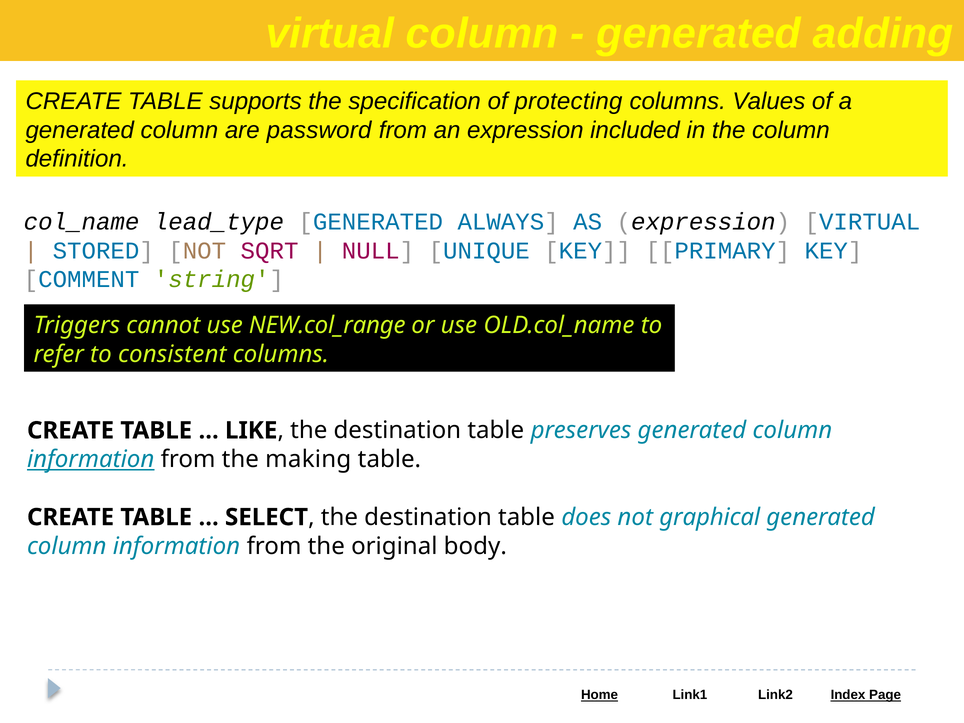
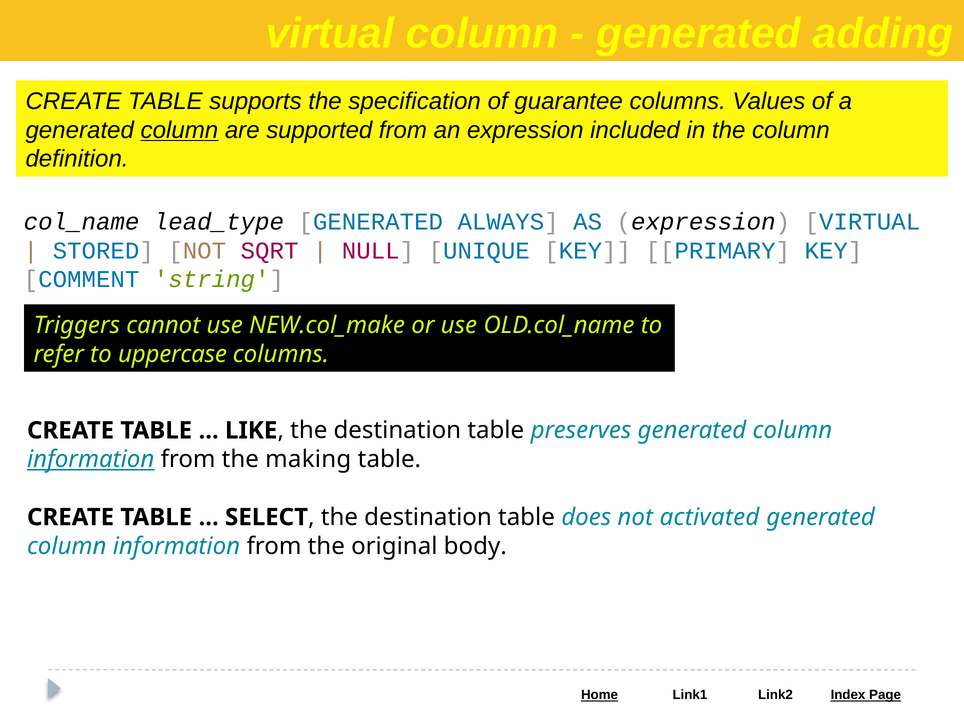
protecting: protecting -> guarantee
column at (179, 130) underline: none -> present
password: password -> supported
NEW.col_range: NEW.col_range -> NEW.col_make
consistent: consistent -> uppercase
graphical: graphical -> activated
